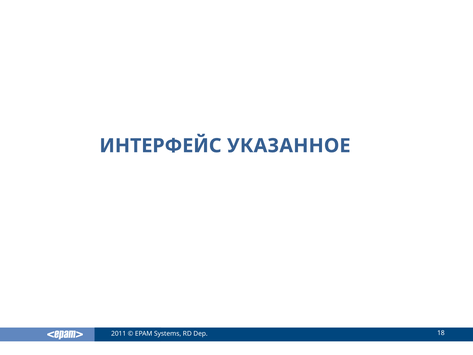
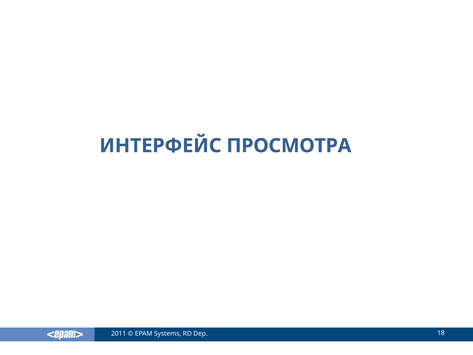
УКАЗАННОЕ: УКАЗАННОЕ -> ПРОСМОТРА
